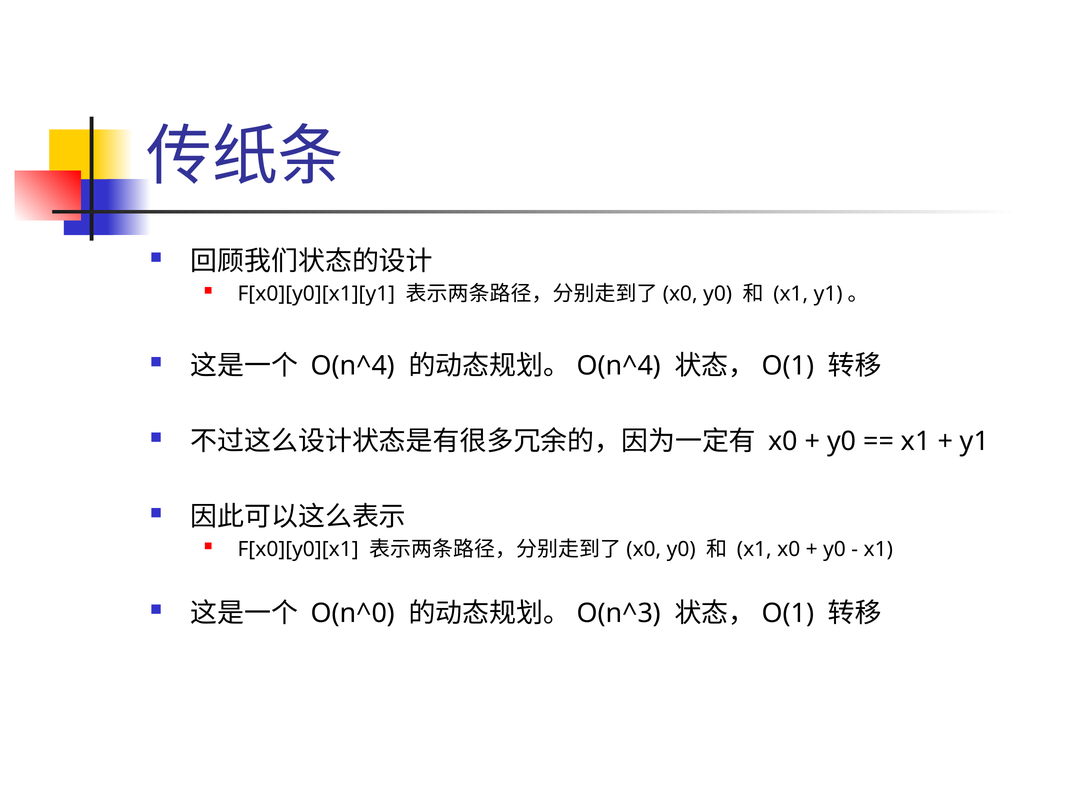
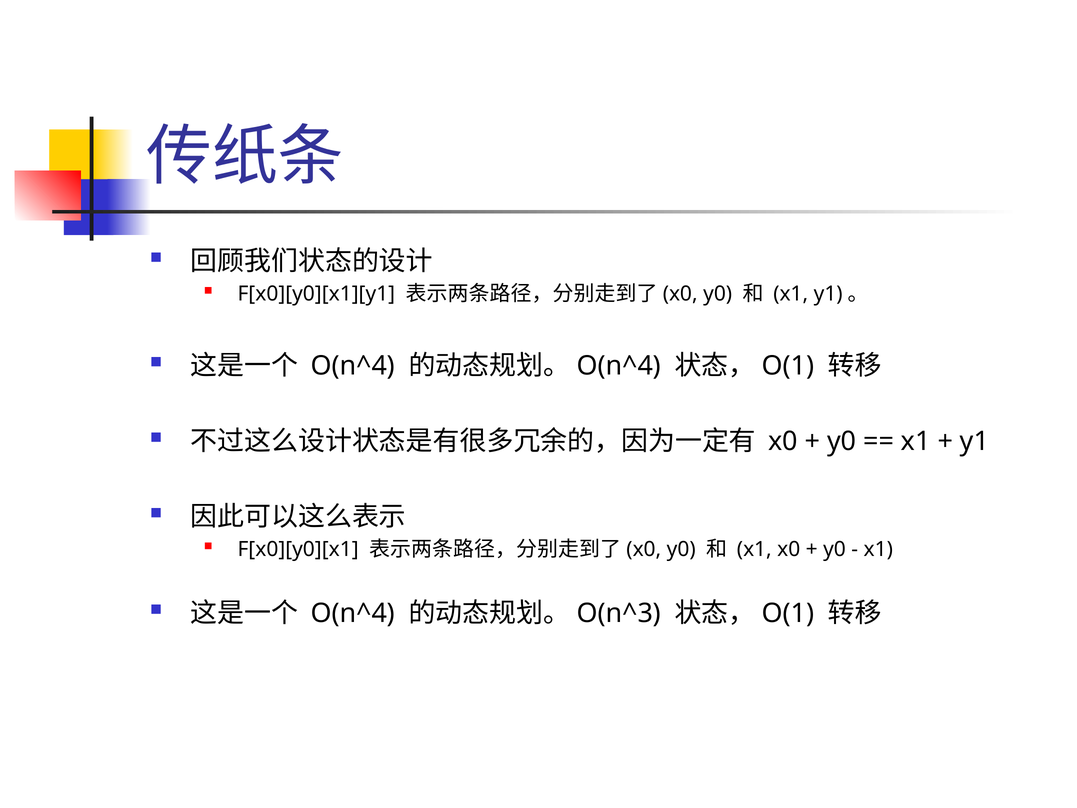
O(n^0 at (353, 613): O(n^0 -> O(n^4
